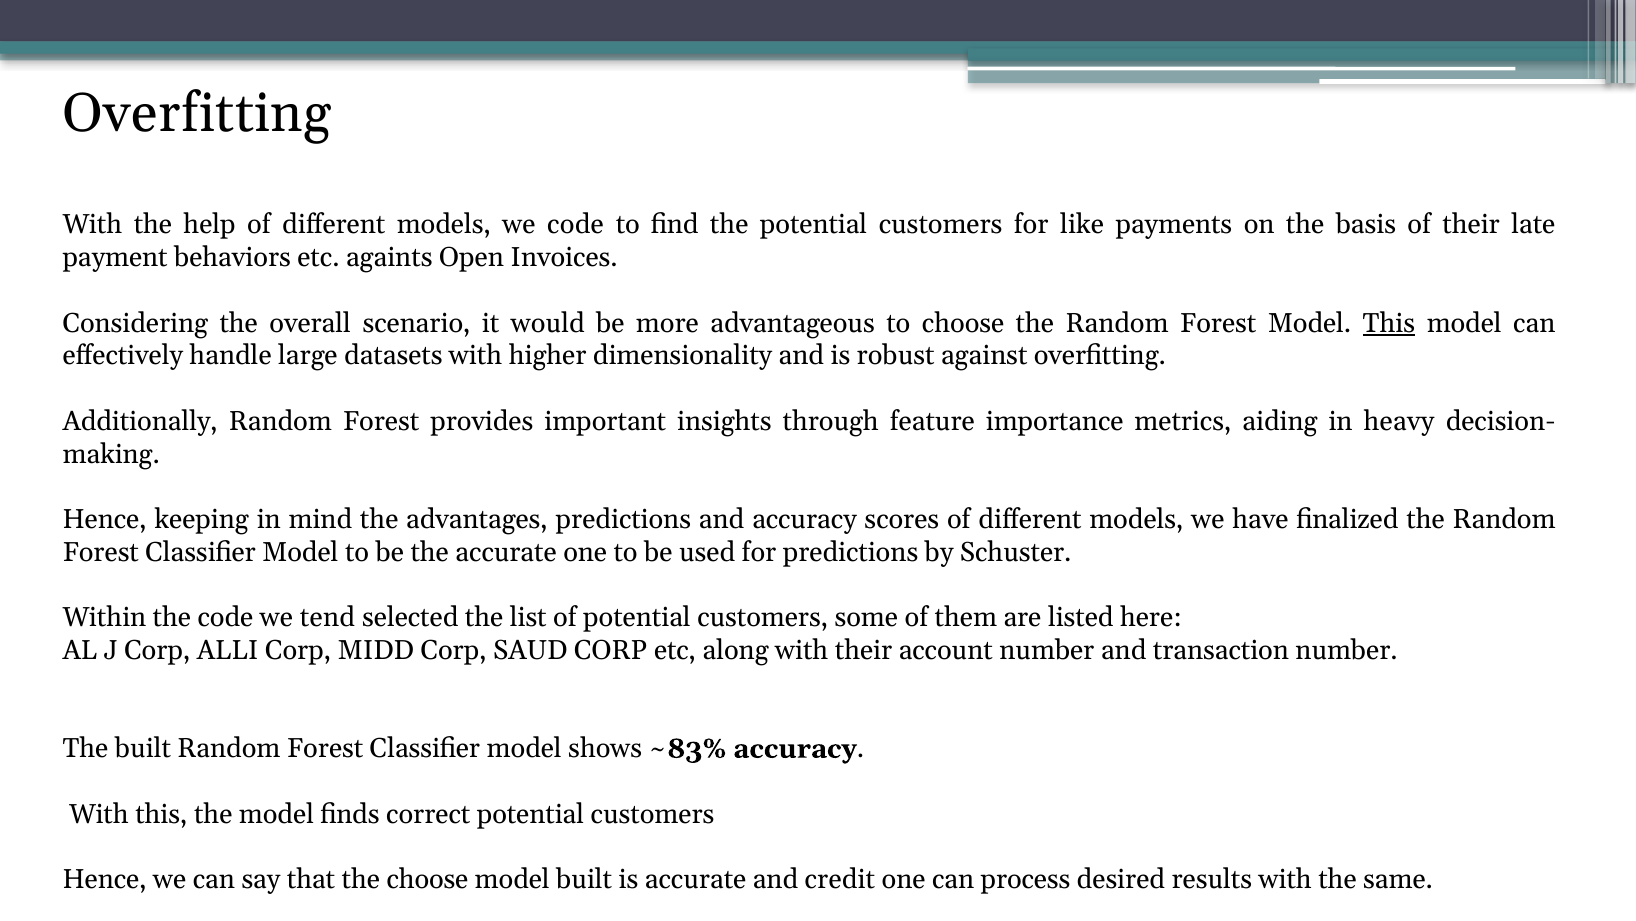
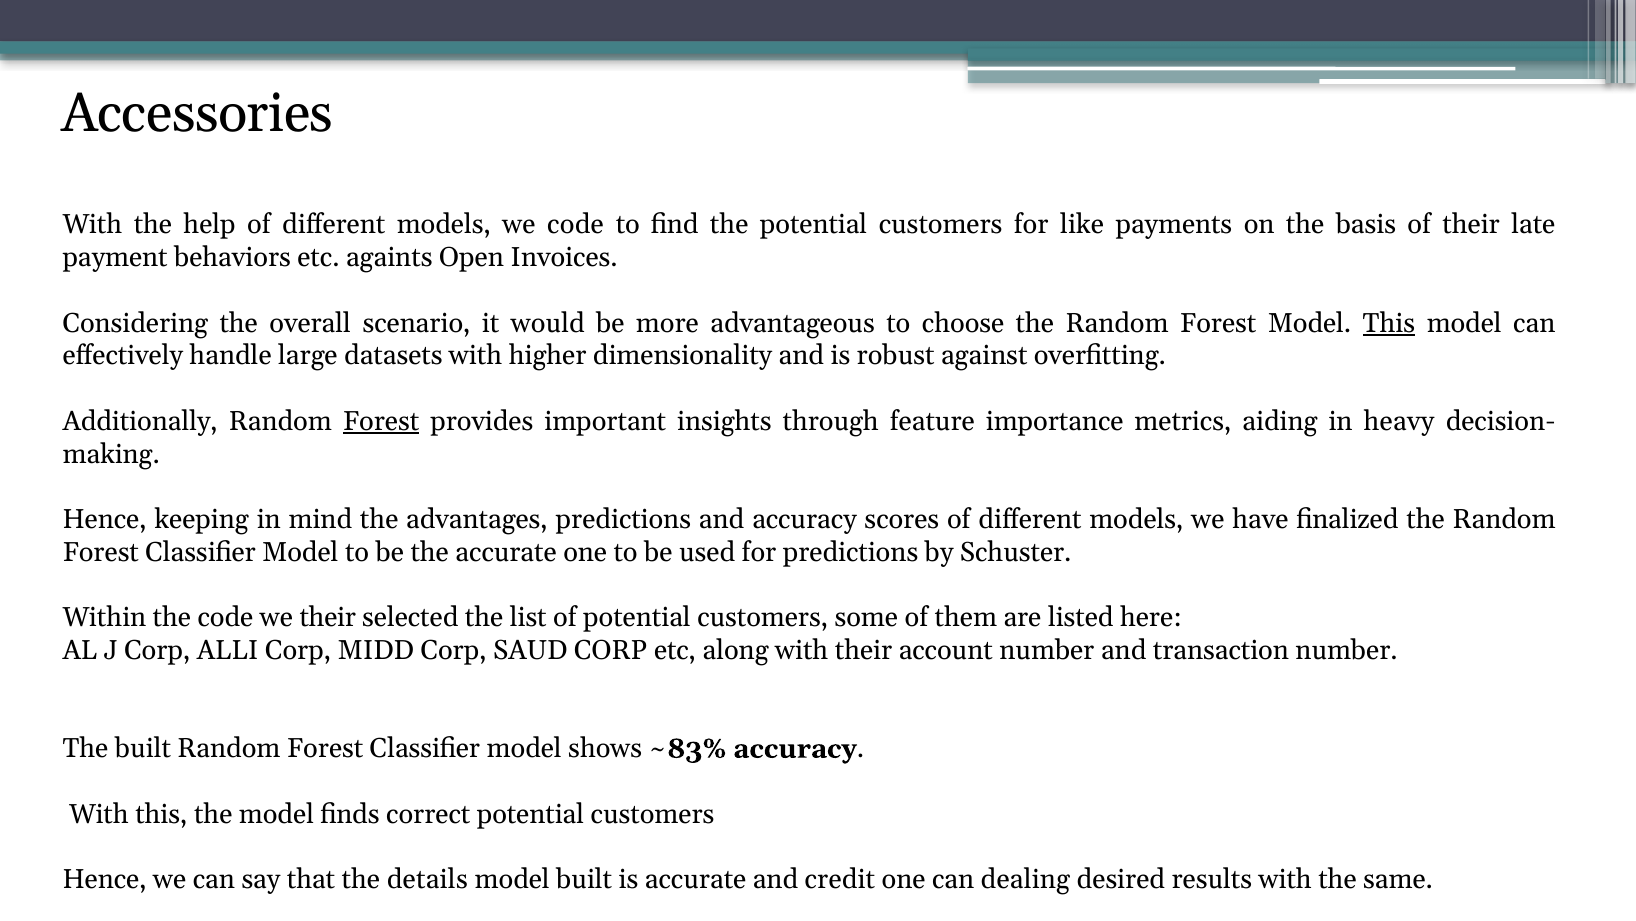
Overfitting at (197, 114): Overfitting -> Accessories
Forest at (381, 421) underline: none -> present
we tend: tend -> their
the choose: choose -> details
process: process -> dealing
